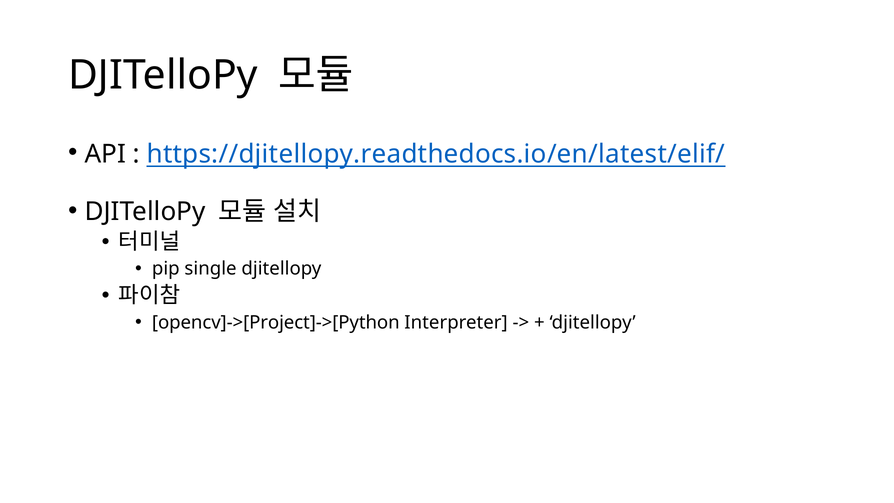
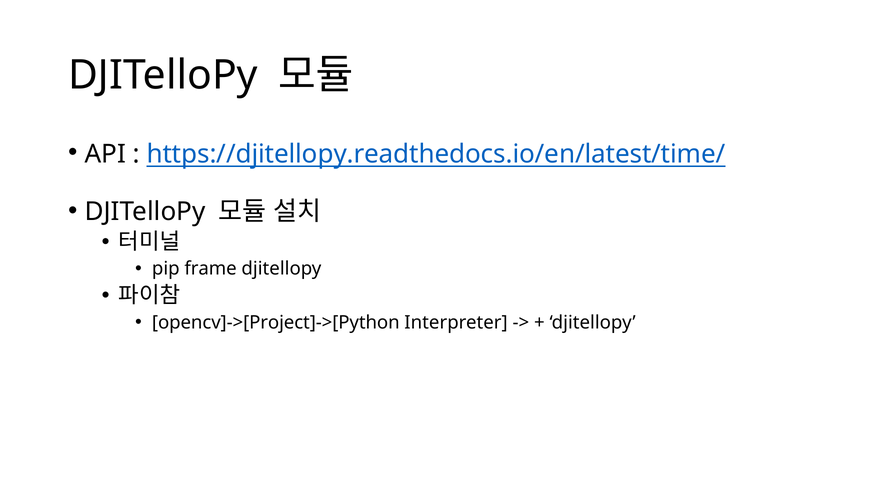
https://djitellopy.readthedocs.io/en/latest/elif/: https://djitellopy.readthedocs.io/en/latest/elif/ -> https://djitellopy.readthedocs.io/en/latest/time/
single: single -> frame
